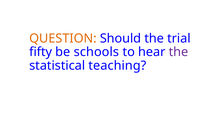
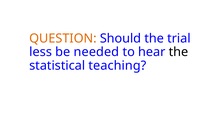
fifty: fifty -> less
schools: schools -> needed
the at (178, 52) colour: purple -> black
